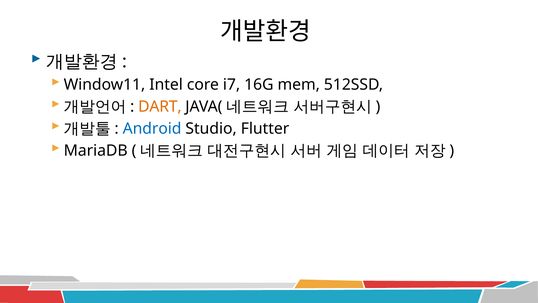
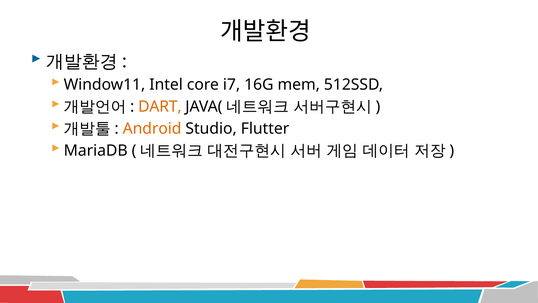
Android colour: blue -> orange
